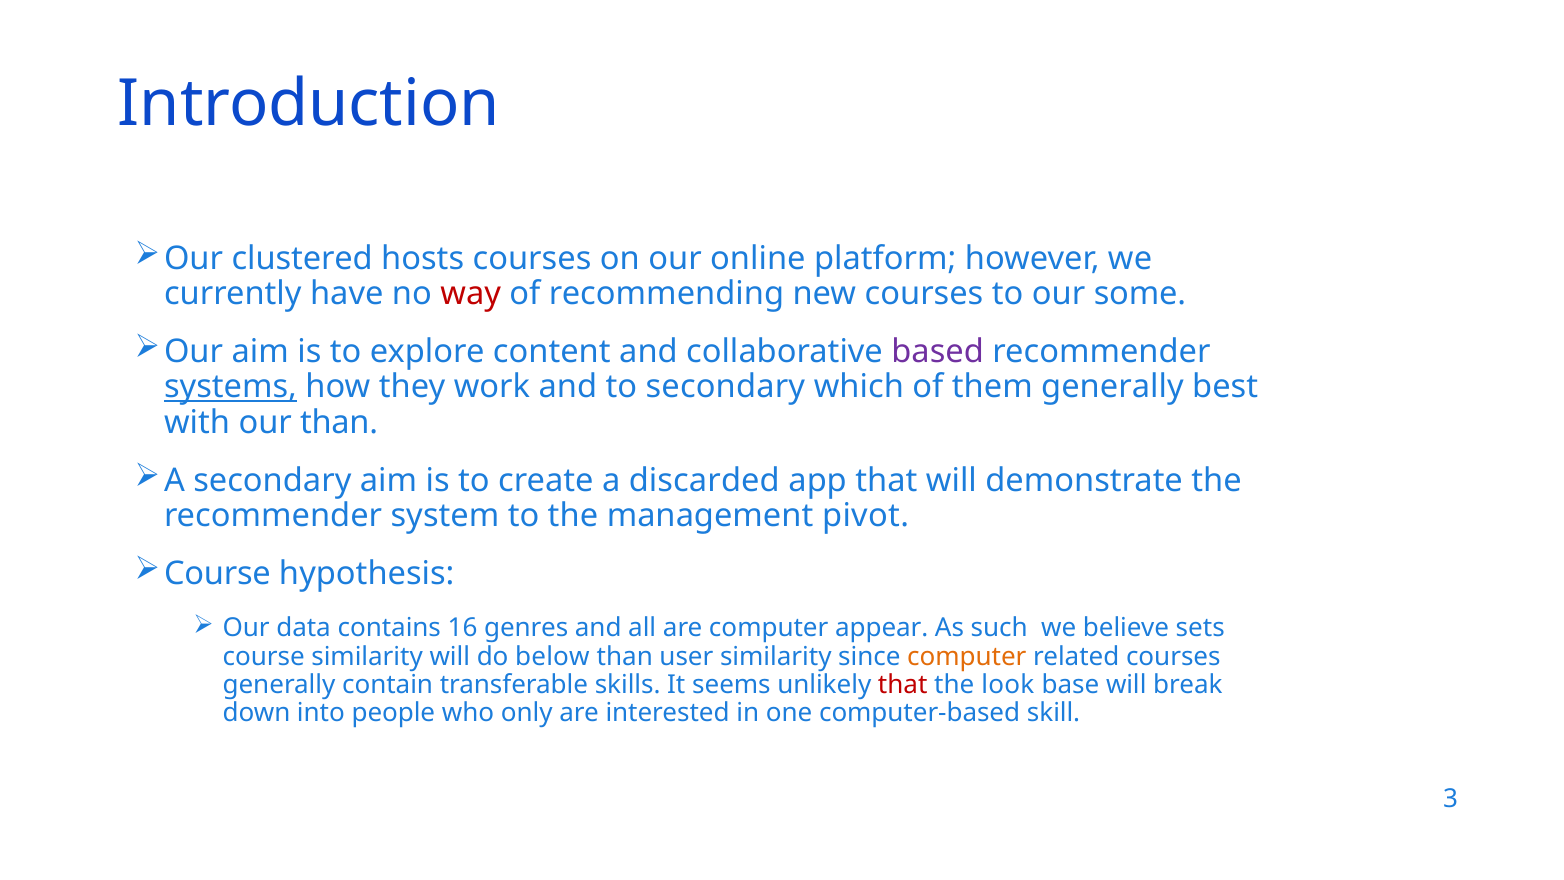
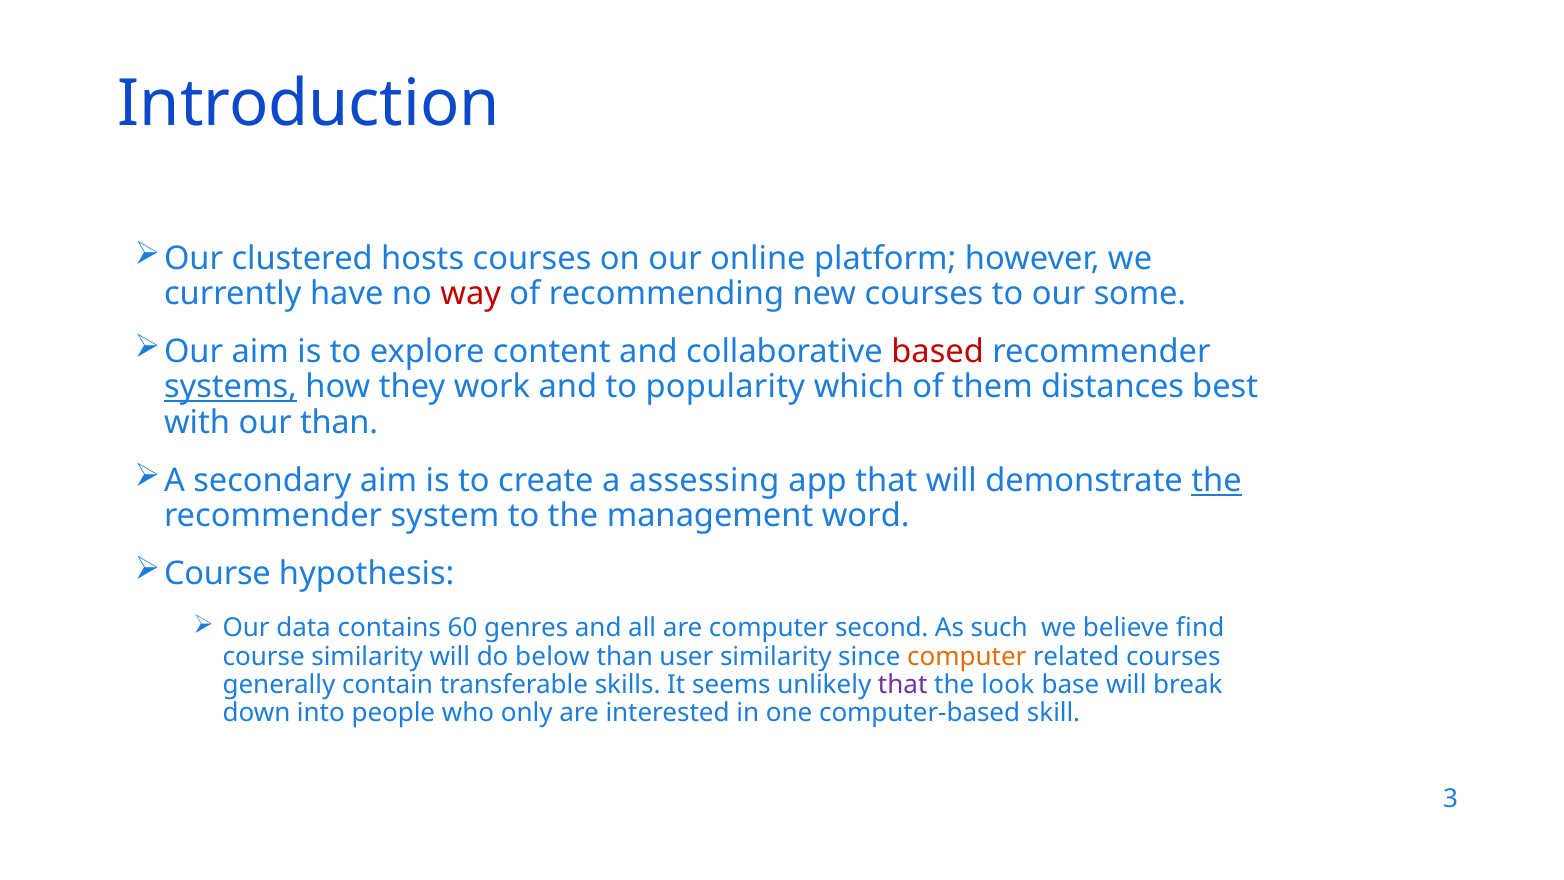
based colour: purple -> red
to secondary: secondary -> popularity
them generally: generally -> distances
discarded: discarded -> assessing
the at (1217, 480) underline: none -> present
pivot: pivot -> word
16: 16 -> 60
appear: appear -> second
sets: sets -> find
that at (903, 684) colour: red -> purple
